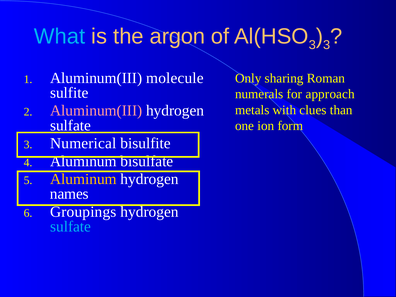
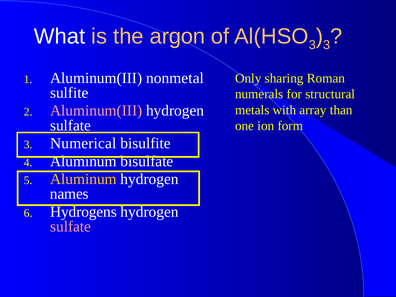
What colour: light blue -> white
molecule: molecule -> nonmetal
approach: approach -> structural
clues: clues -> array
Groupings: Groupings -> Hydrogens
sulfate at (71, 227) colour: light blue -> pink
